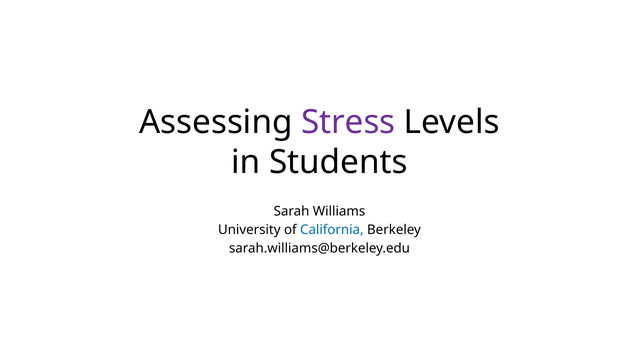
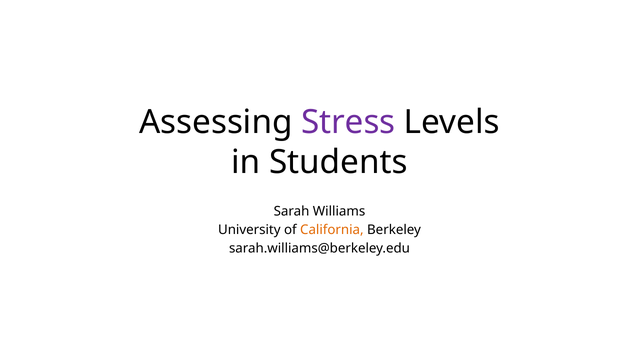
California colour: blue -> orange
